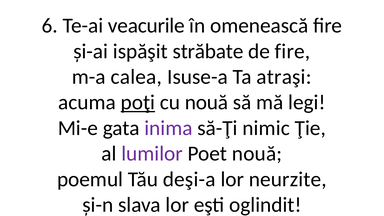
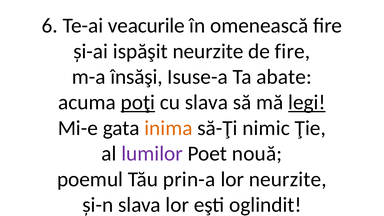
ispăşit străbate: străbate -> neurzite
calea: calea -> însăşi
atraşi: atraşi -> abate
cu nouă: nouă -> slava
legi underline: none -> present
inima colour: purple -> orange
deşi-a: deşi-a -> prin-a
